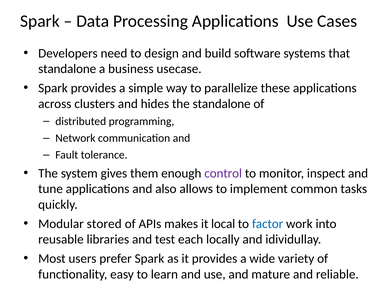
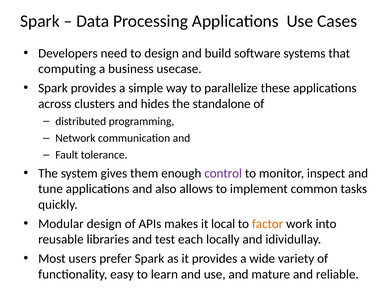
standalone at (67, 69): standalone -> computing
Modular stored: stored -> design
factor colour: blue -> orange
